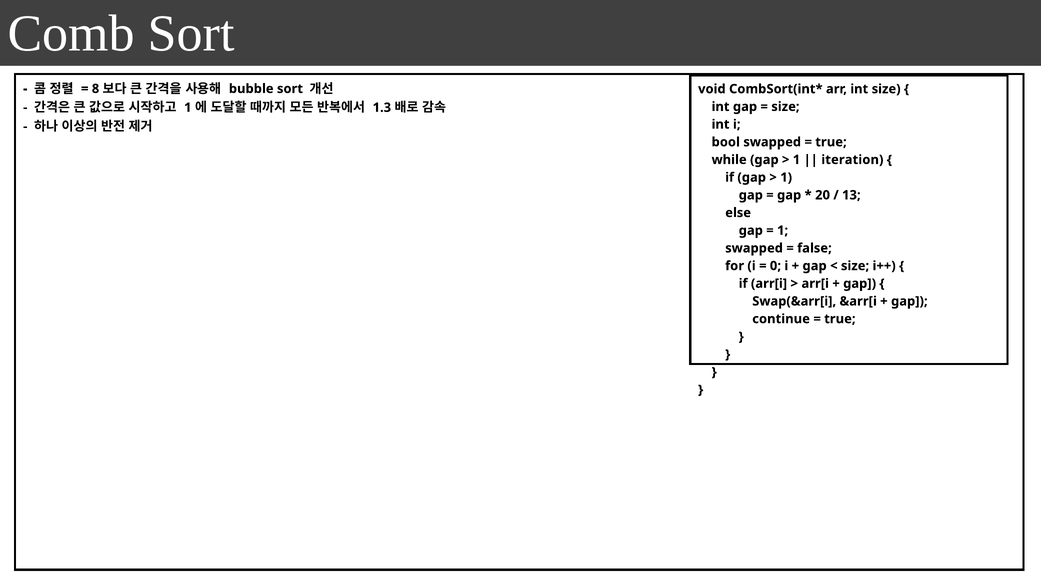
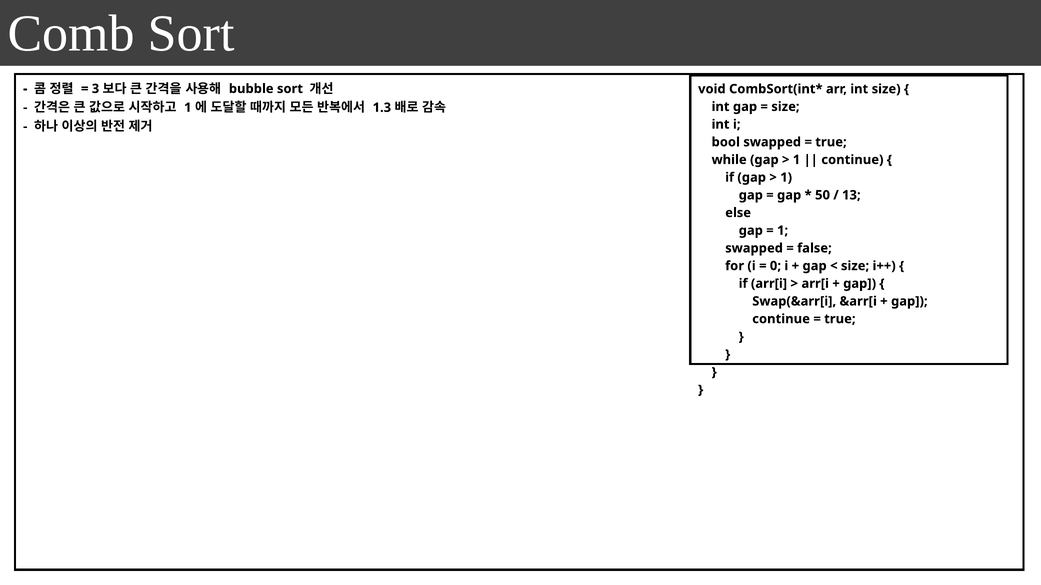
8: 8 -> 3
iteration at (852, 160): iteration -> continue
20: 20 -> 50
